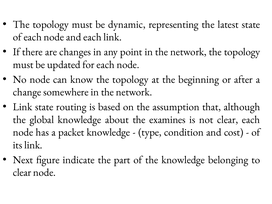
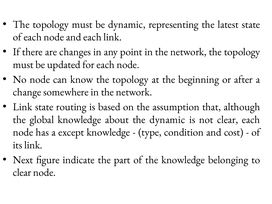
the examines: examines -> dynamic
packet: packet -> except
